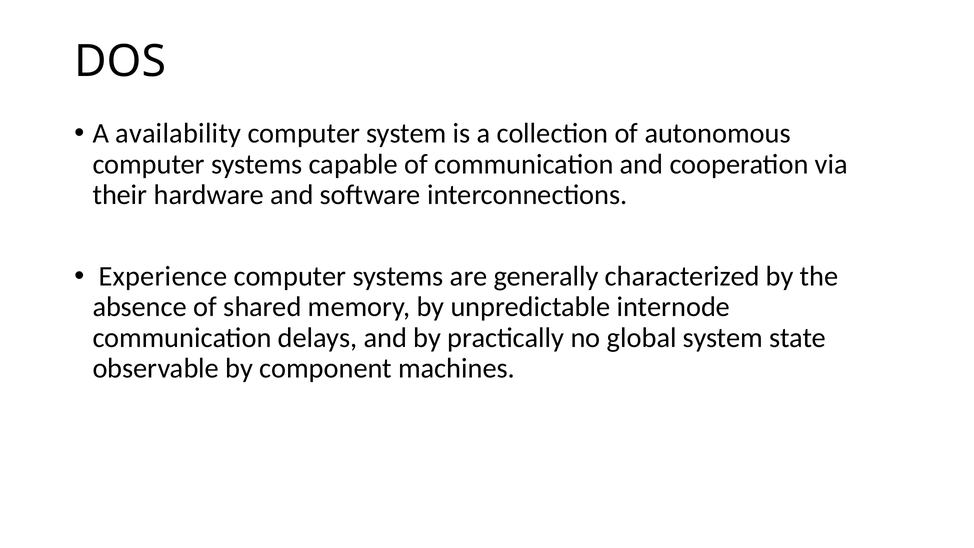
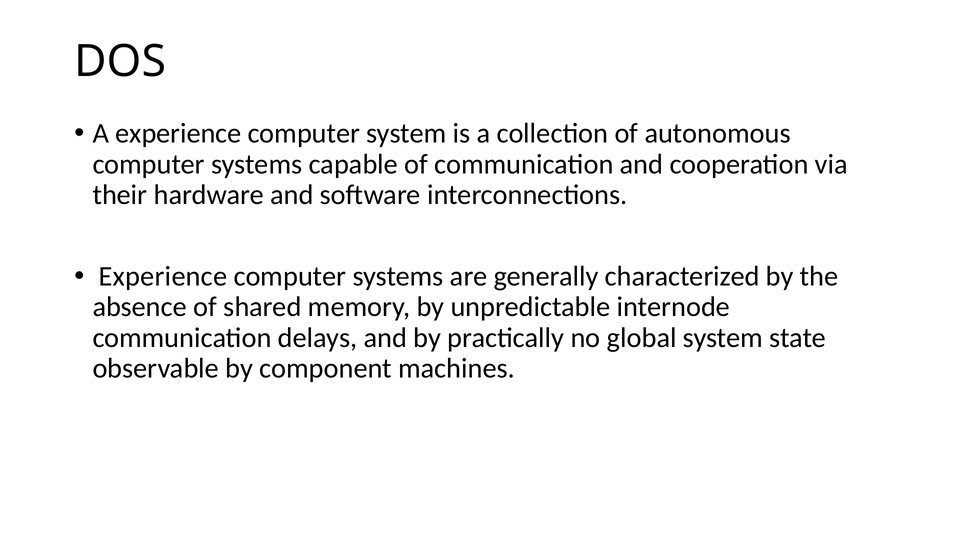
A availability: availability -> experience
